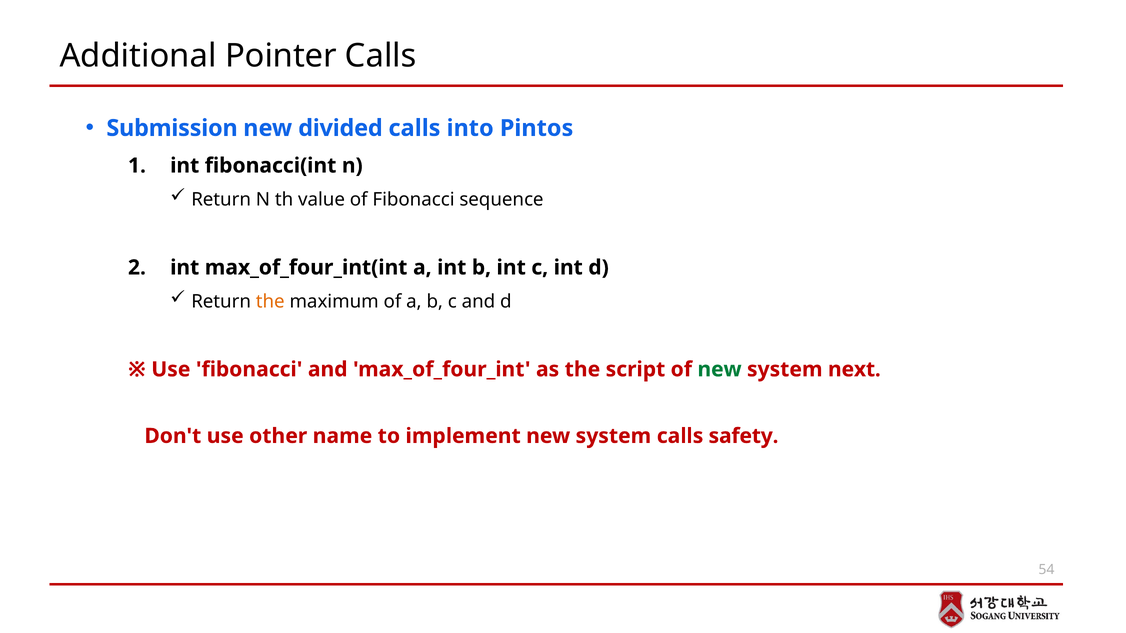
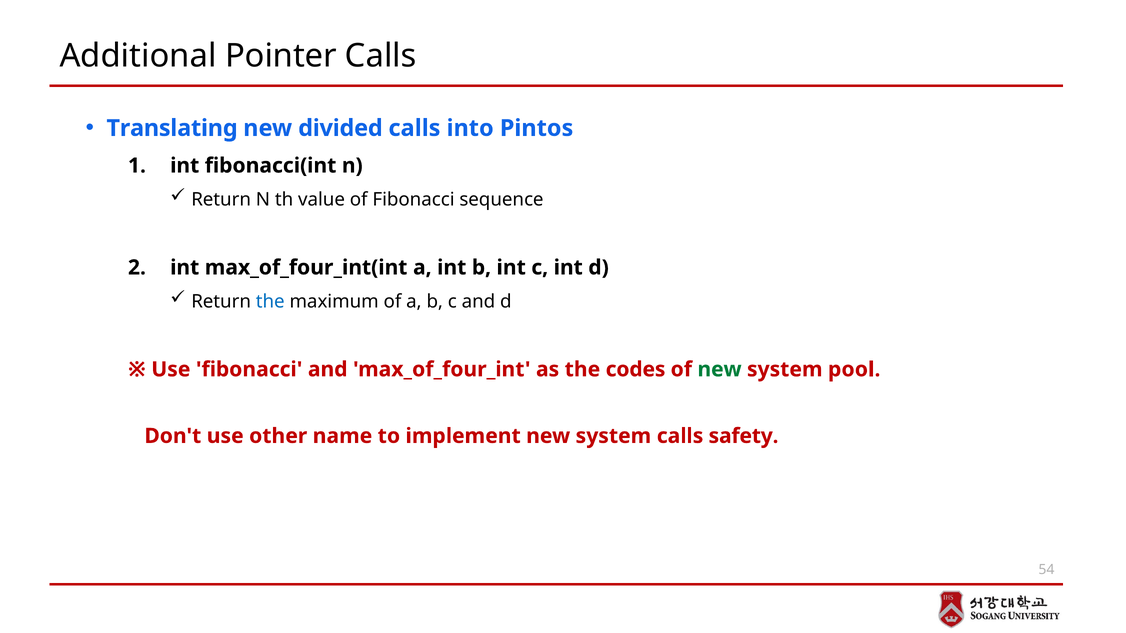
Submission: Submission -> Translating
the at (270, 302) colour: orange -> blue
script: script -> codes
next: next -> pool
